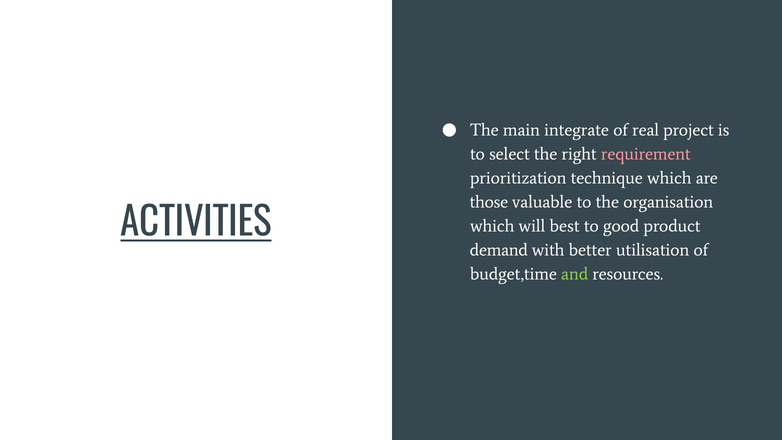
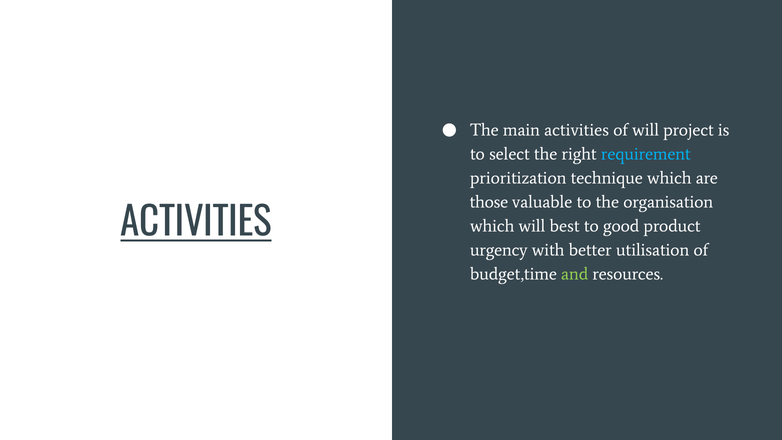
main integrate: integrate -> activities
of real: real -> will
requirement colour: pink -> light blue
demand: demand -> urgency
